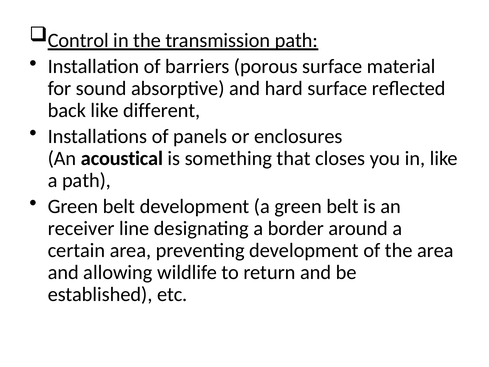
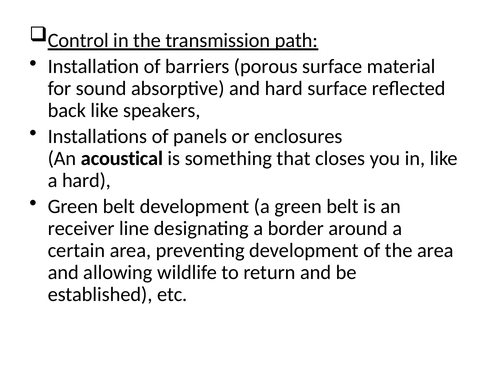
different: different -> speakers
a path: path -> hard
